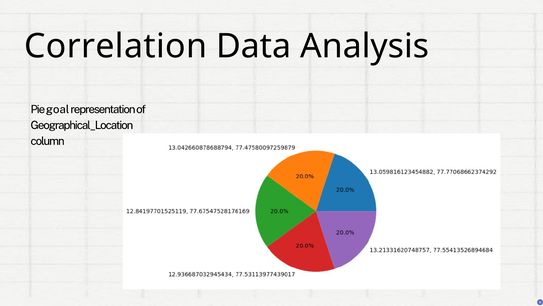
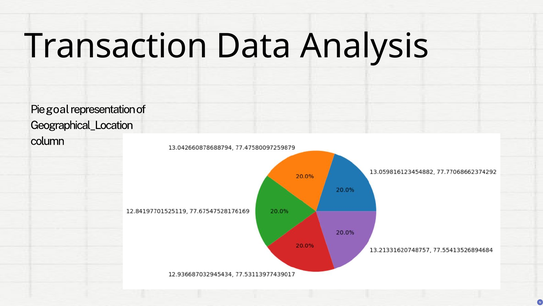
Correlation: Correlation -> Transaction
